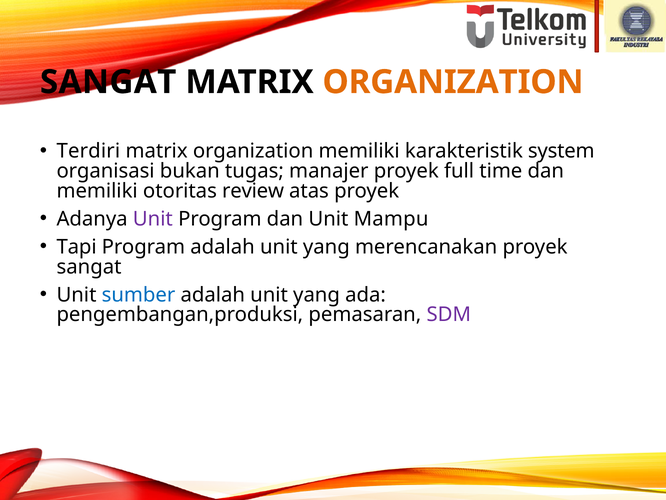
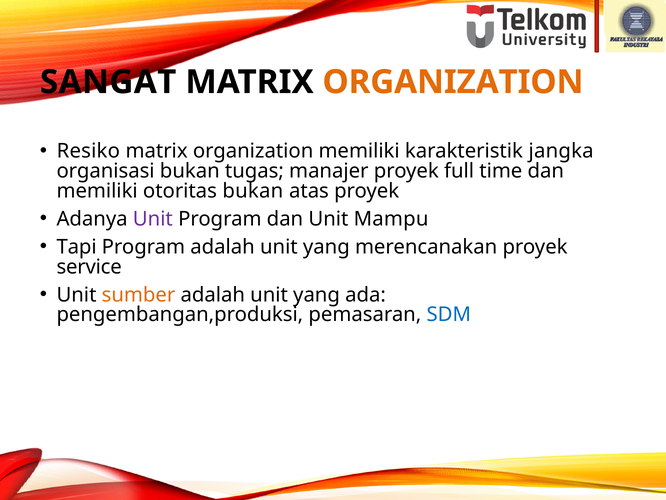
Terdiri: Terdiri -> Resiko
system: system -> jangka
otoritas review: review -> bukan
sangat at (89, 267): sangat -> service
sumber colour: blue -> orange
SDM colour: purple -> blue
